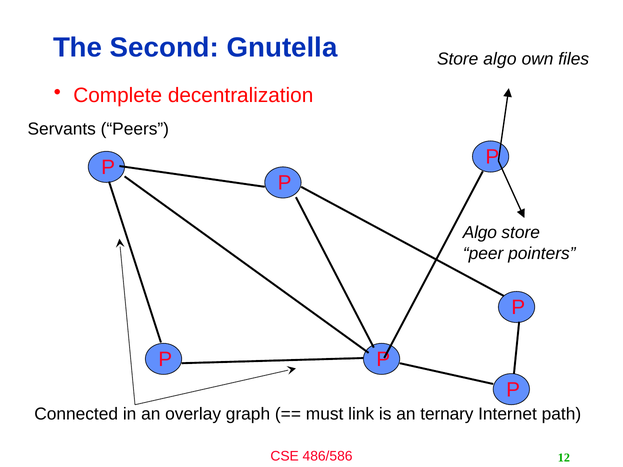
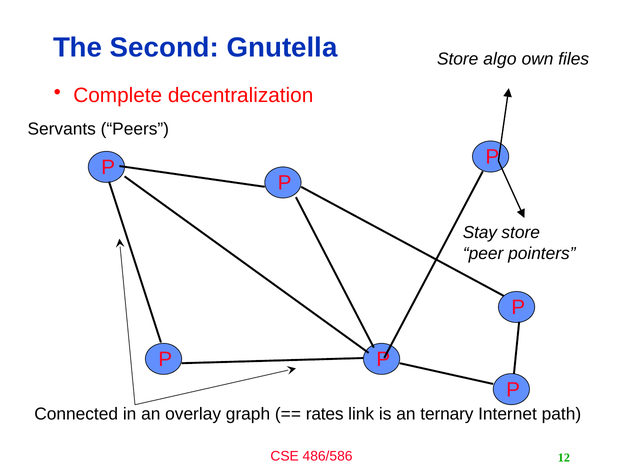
Algo at (480, 233): Algo -> Stay
must: must -> rates
